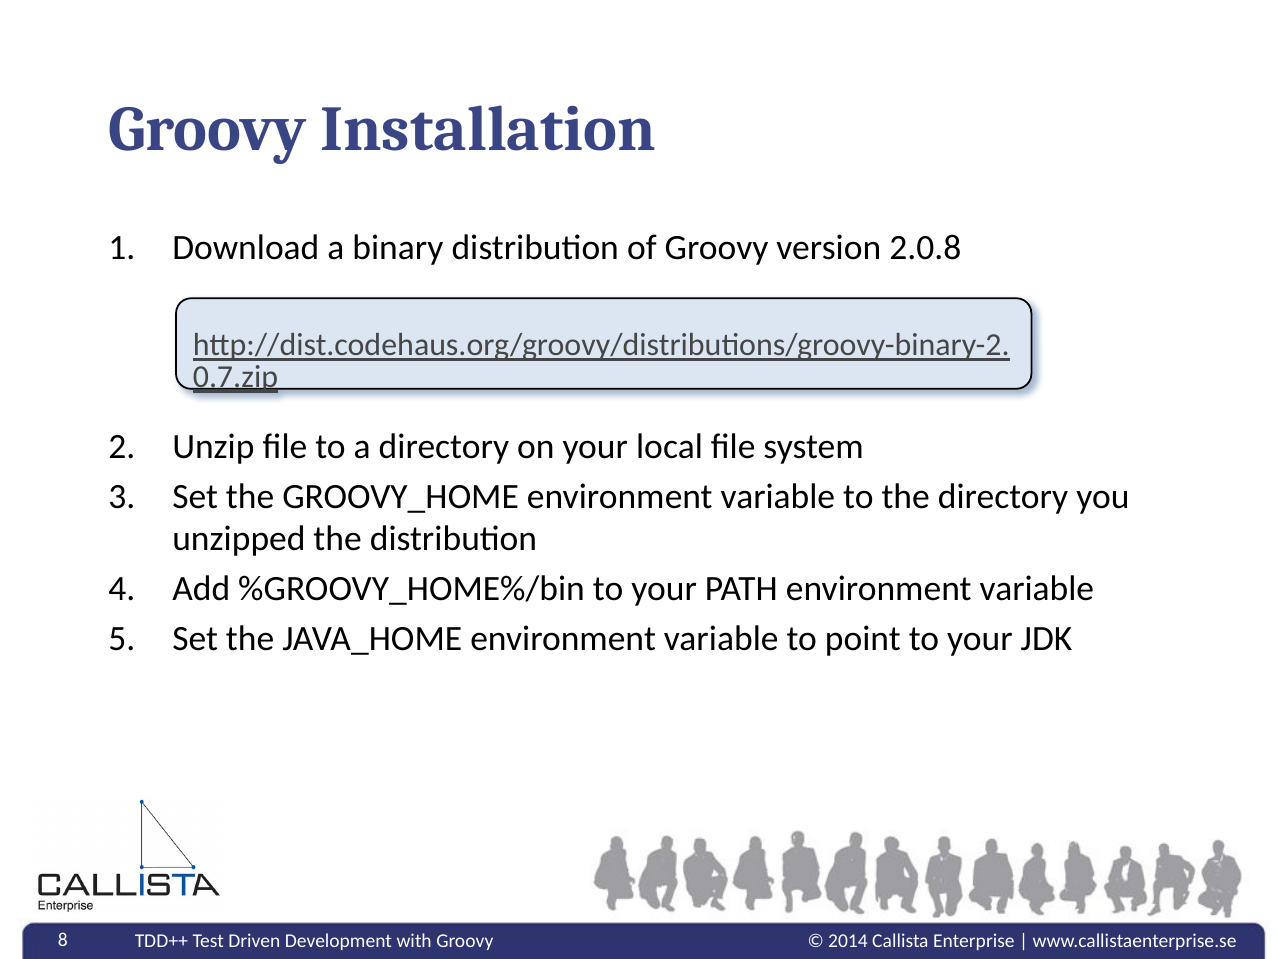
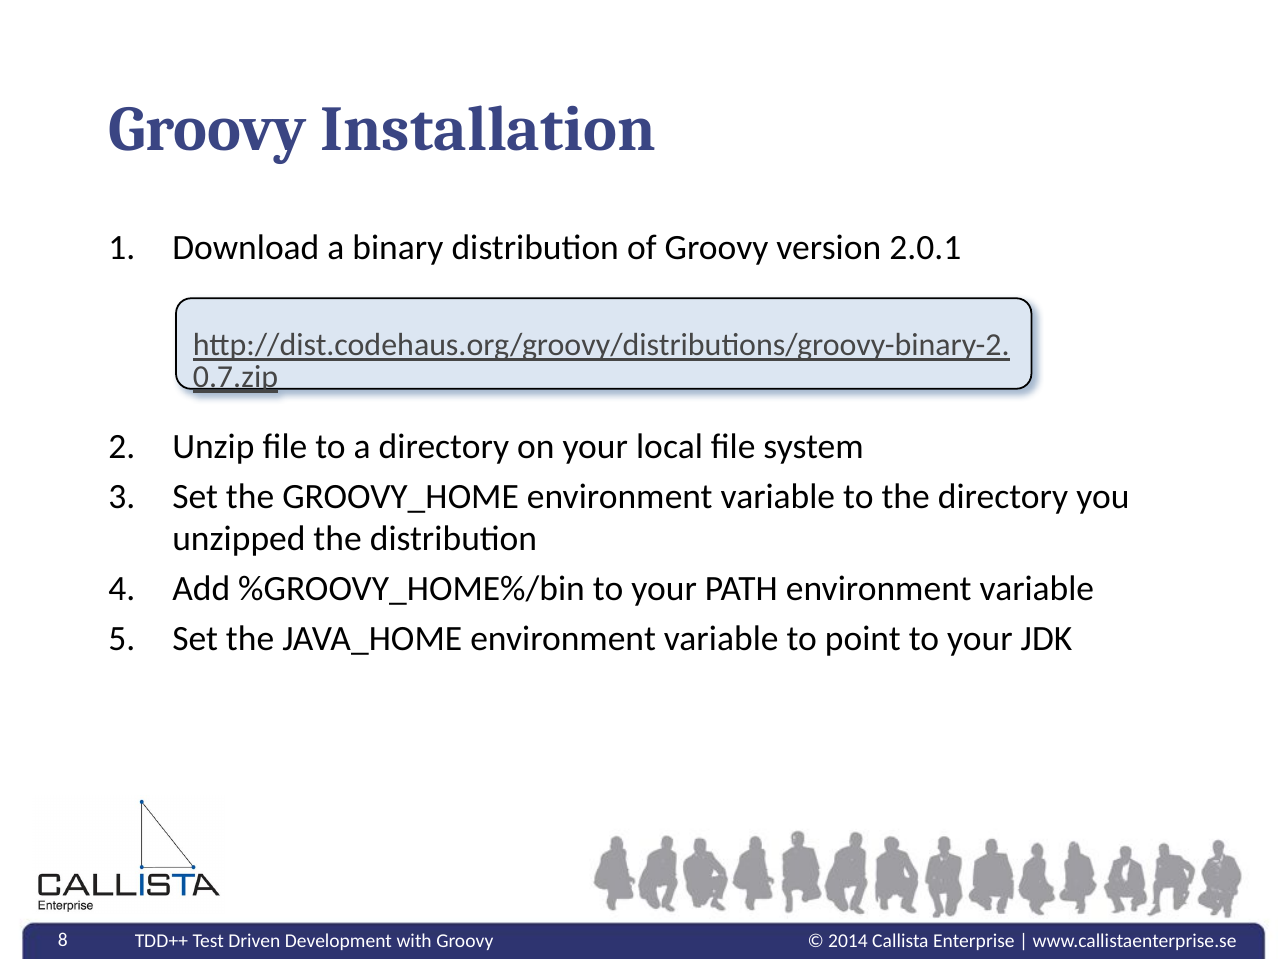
2.0.8: 2.0.8 -> 2.0.1
